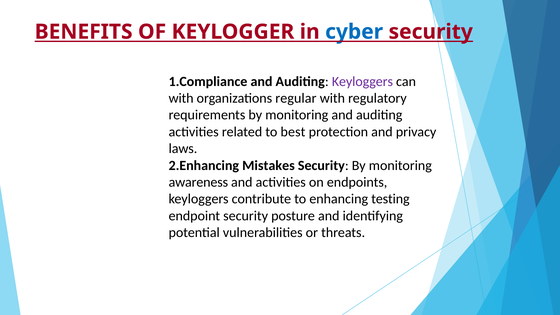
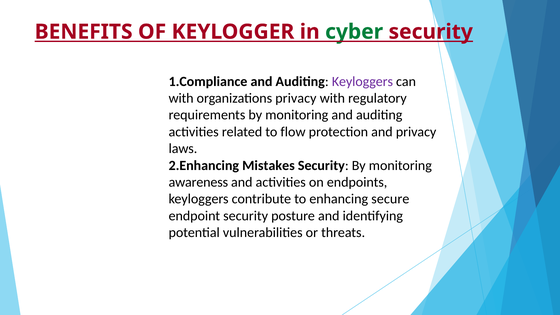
cyber colour: blue -> green
organizations regular: regular -> privacy
best: best -> flow
testing: testing -> secure
